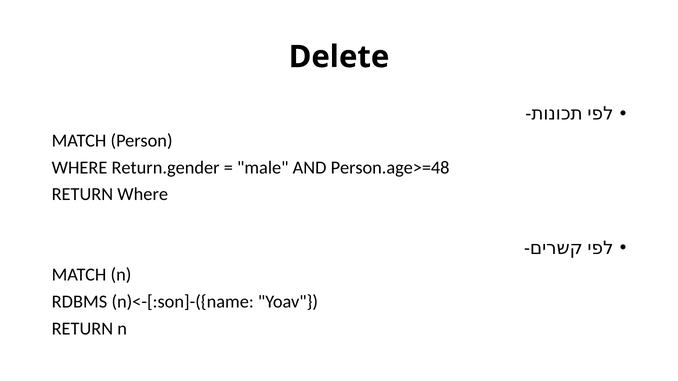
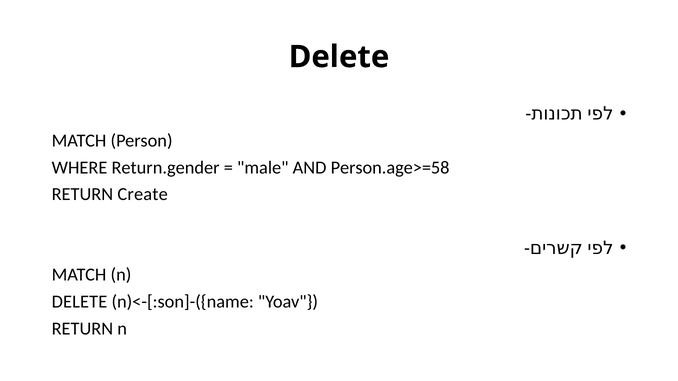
Person.age>=48: Person.age>=48 -> Person.age>=58
RETURN Where: Where -> Create
RDBMS at (79, 302): RDBMS -> DELETE
